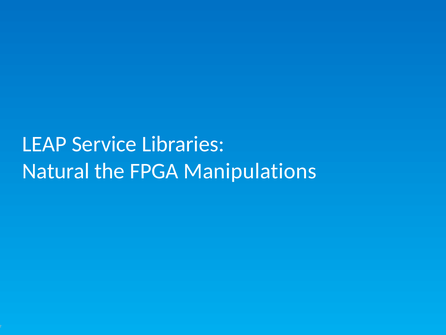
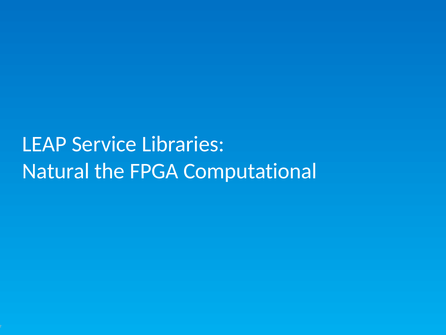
Manipulations: Manipulations -> Computational
